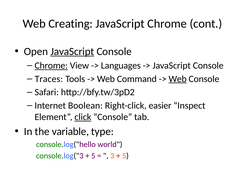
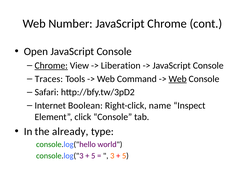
Creating: Creating -> Number
JavaScript at (72, 51) underline: present -> none
Languages: Languages -> Liberation
easier: easier -> name
click underline: present -> none
variable: variable -> already
